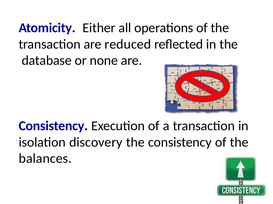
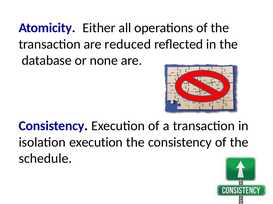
isolation discovery: discovery -> execution
balances: balances -> schedule
